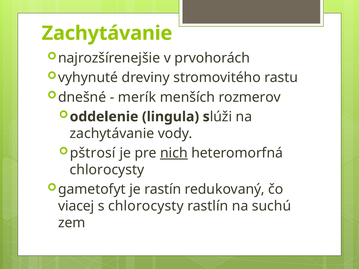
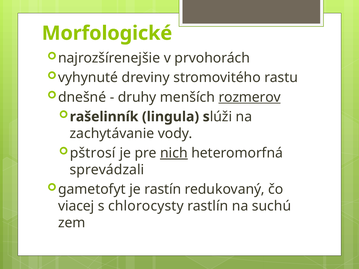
Zachytávanie at (107, 33): Zachytávanie -> Morfologické
merík: merík -> druhy
rozmerov underline: none -> present
oddelenie: oddelenie -> rašelinník
chlorocysty at (107, 170): chlorocysty -> sprevádzali
